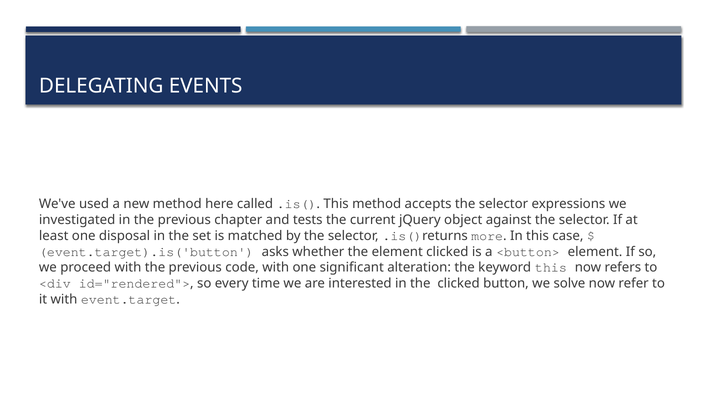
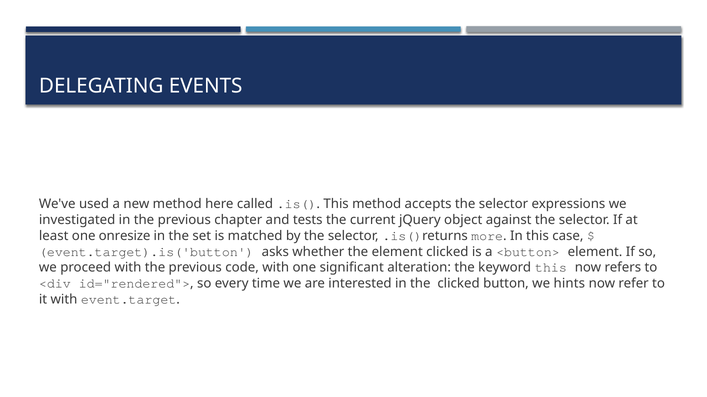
disposal: disposal -> onresize
solve: solve -> hints
